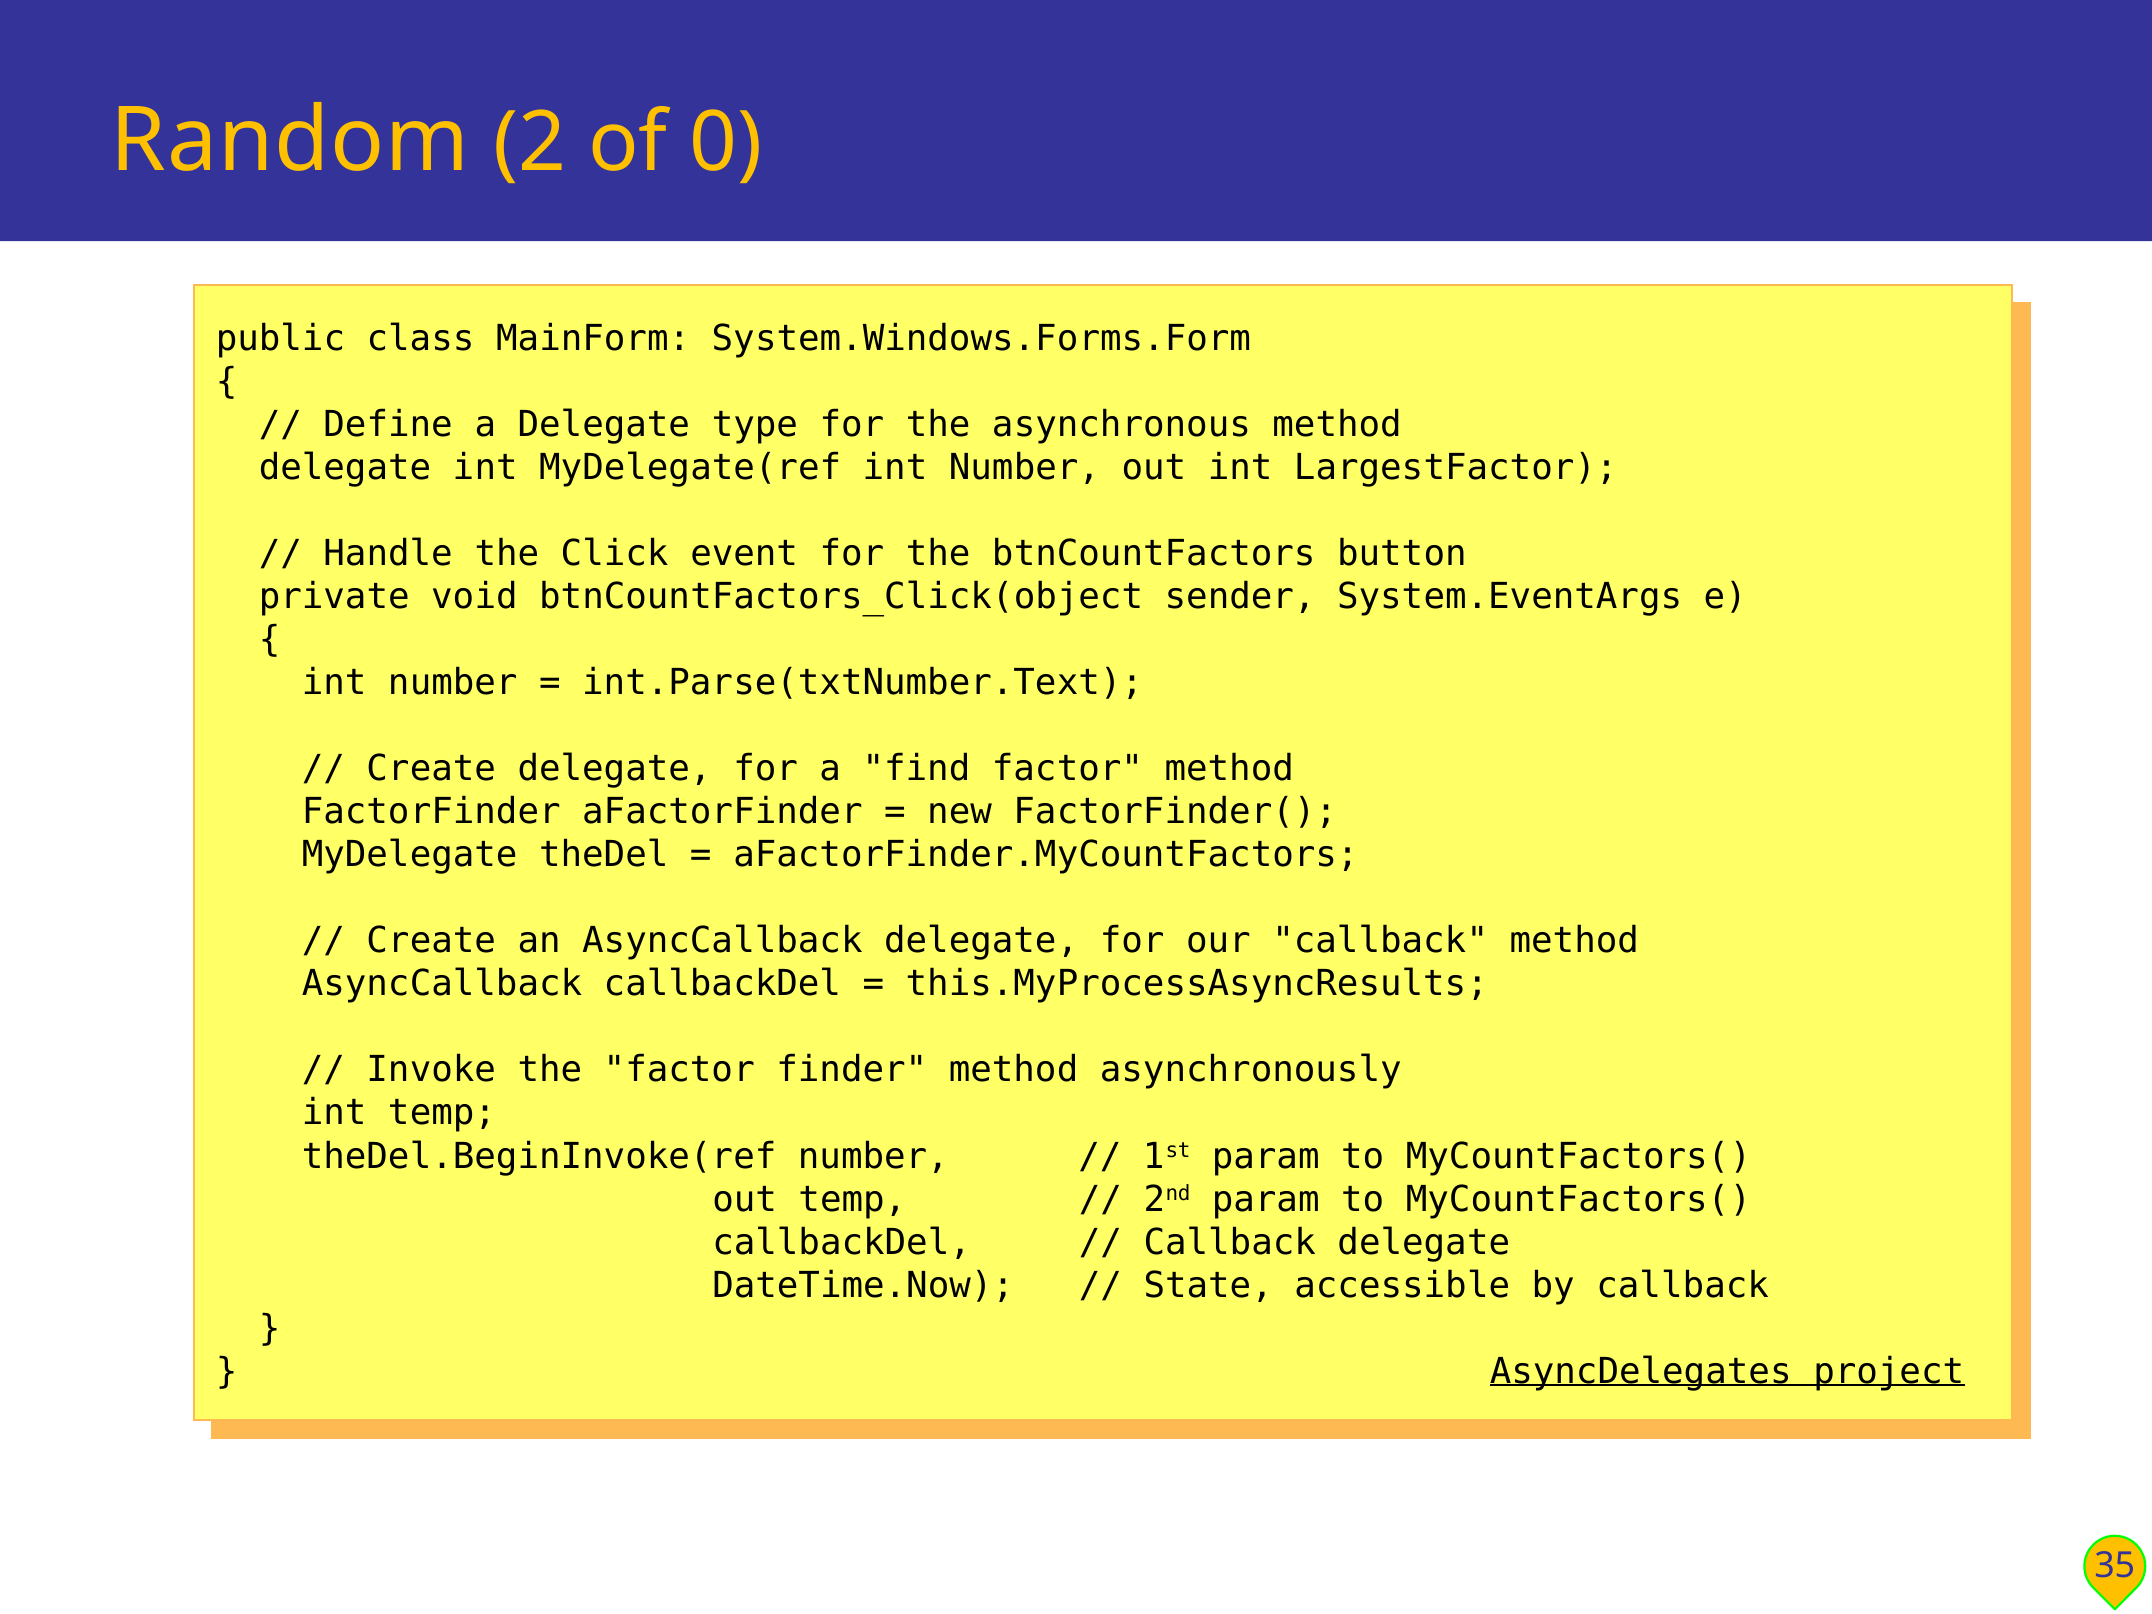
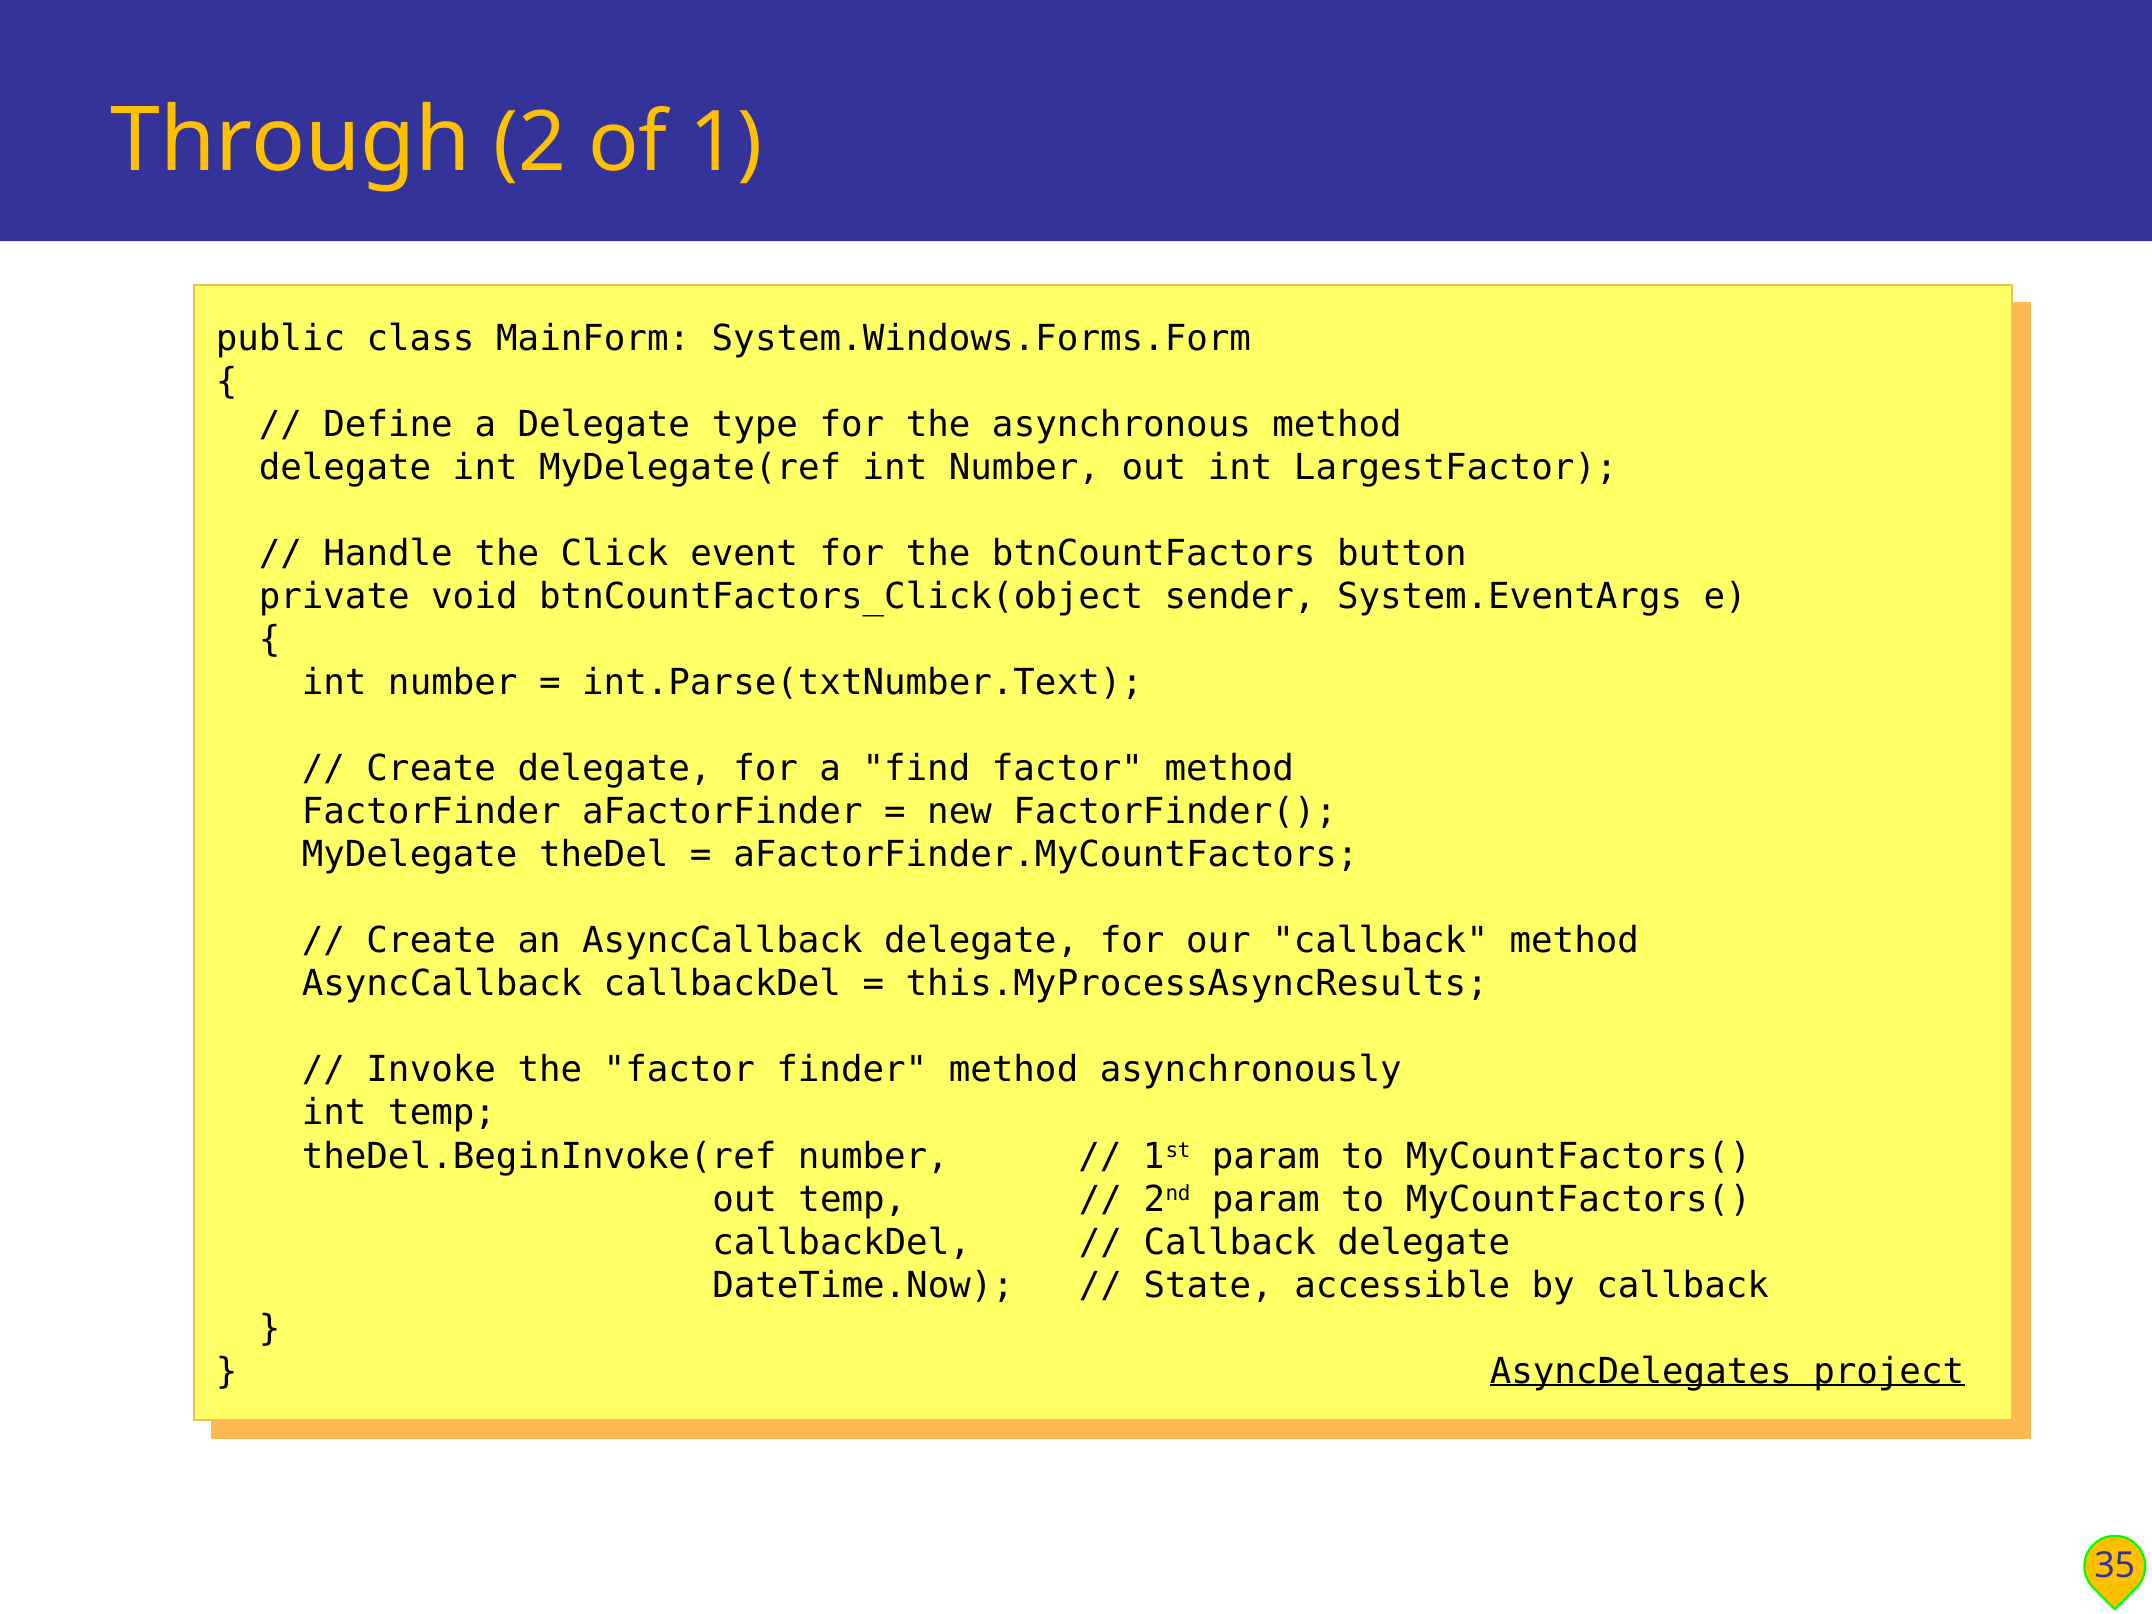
Random: Random -> Through
0: 0 -> 1
